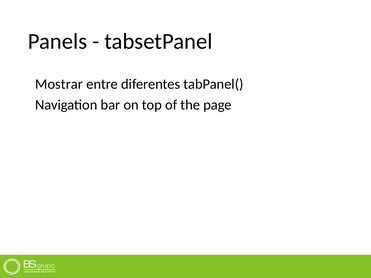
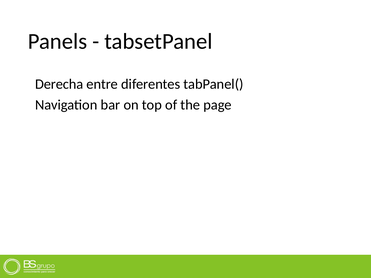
Mostrar: Mostrar -> Derecha
